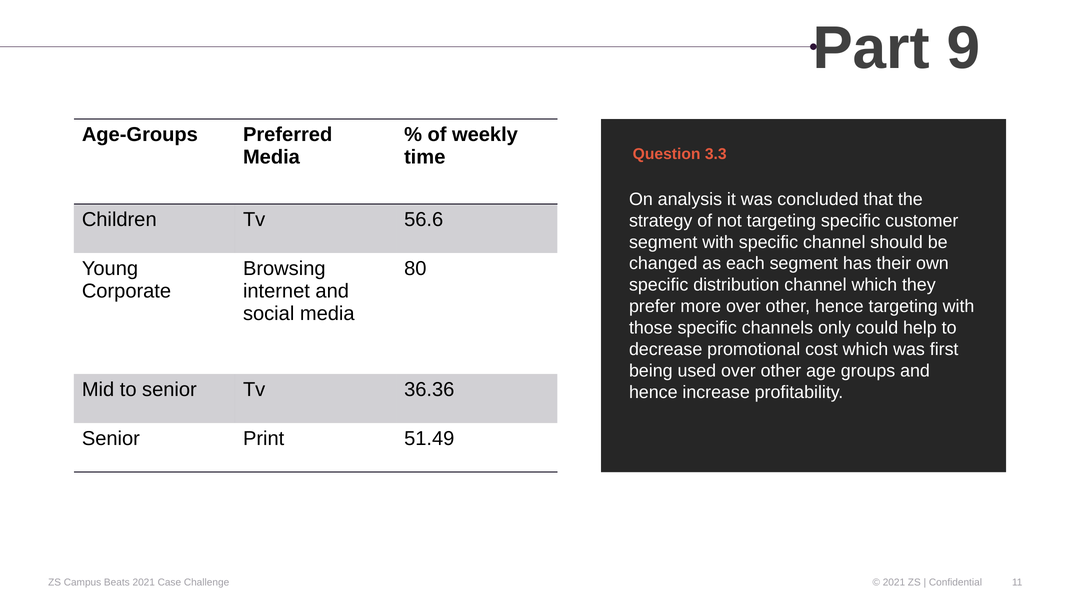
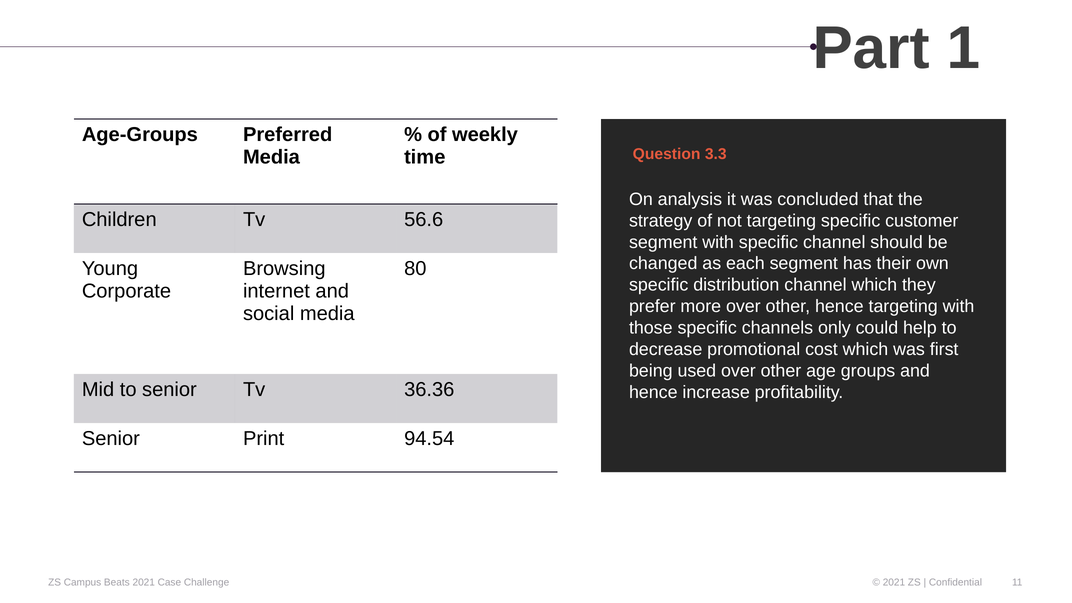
9: 9 -> 1
51.49: 51.49 -> 94.54
